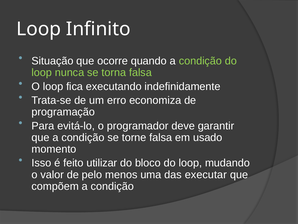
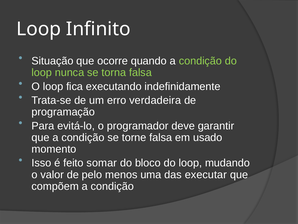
economiza: economiza -> verdadeira
utilizar: utilizar -> somar
